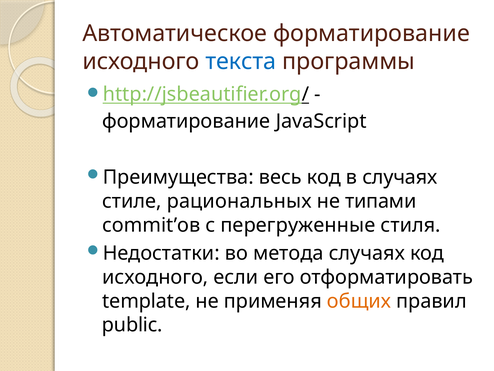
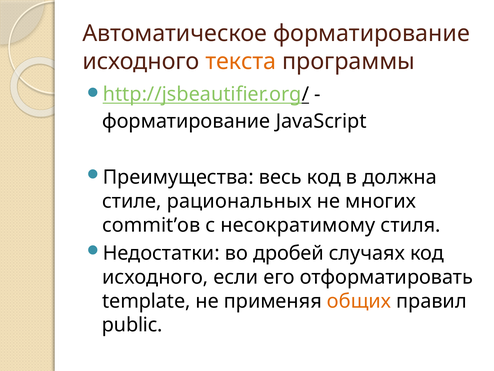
текста colour: blue -> orange
в случаях: случаях -> должна
типами: типами -> многих
перегруженные: перегруженные -> несократимому
метода: метода -> дробей
